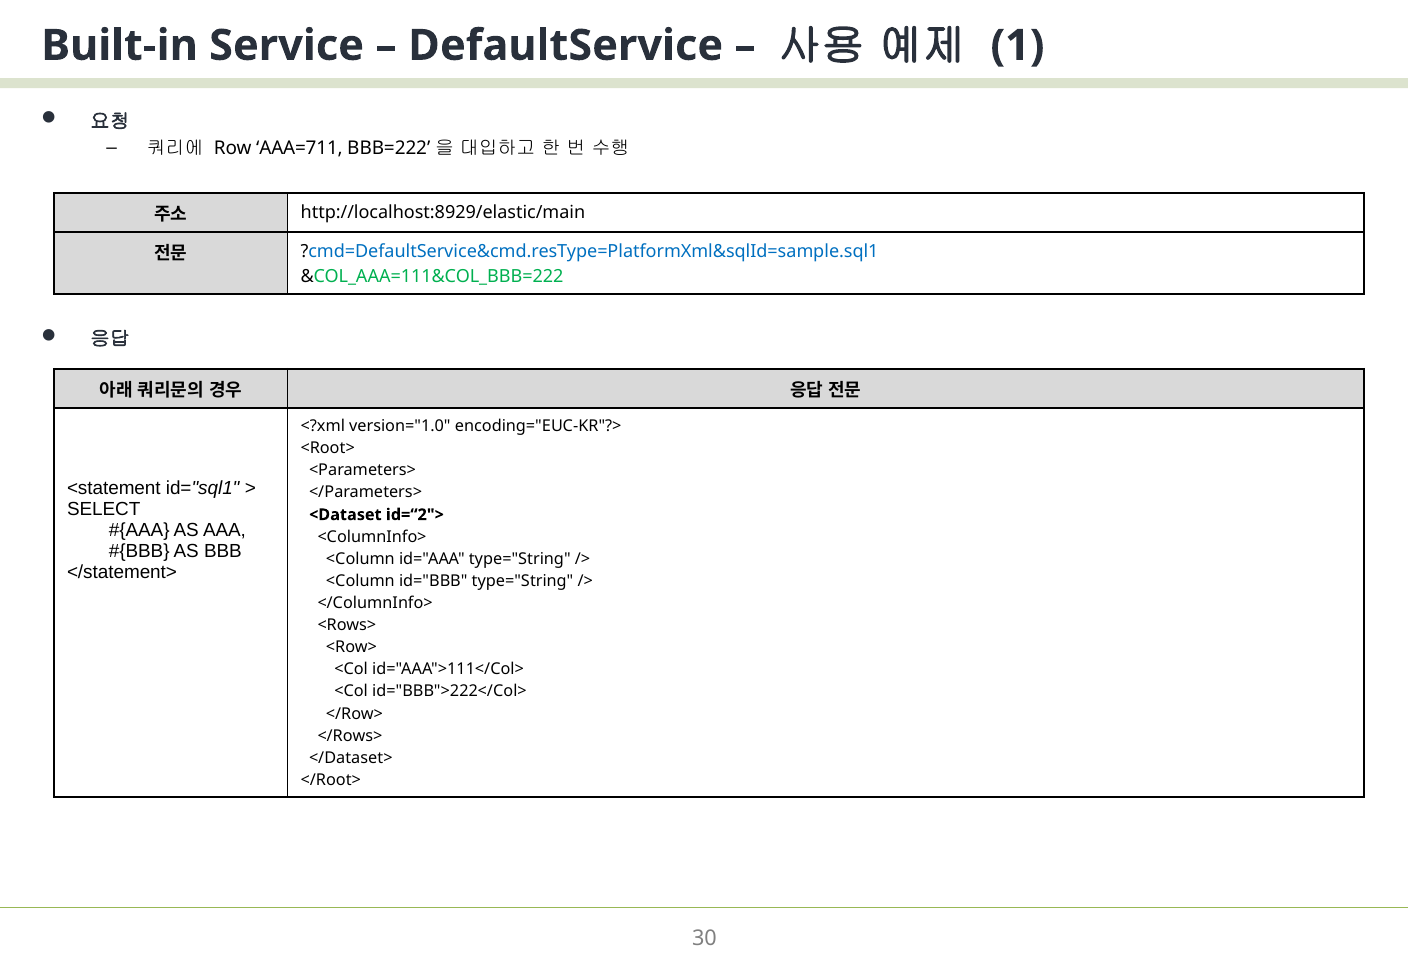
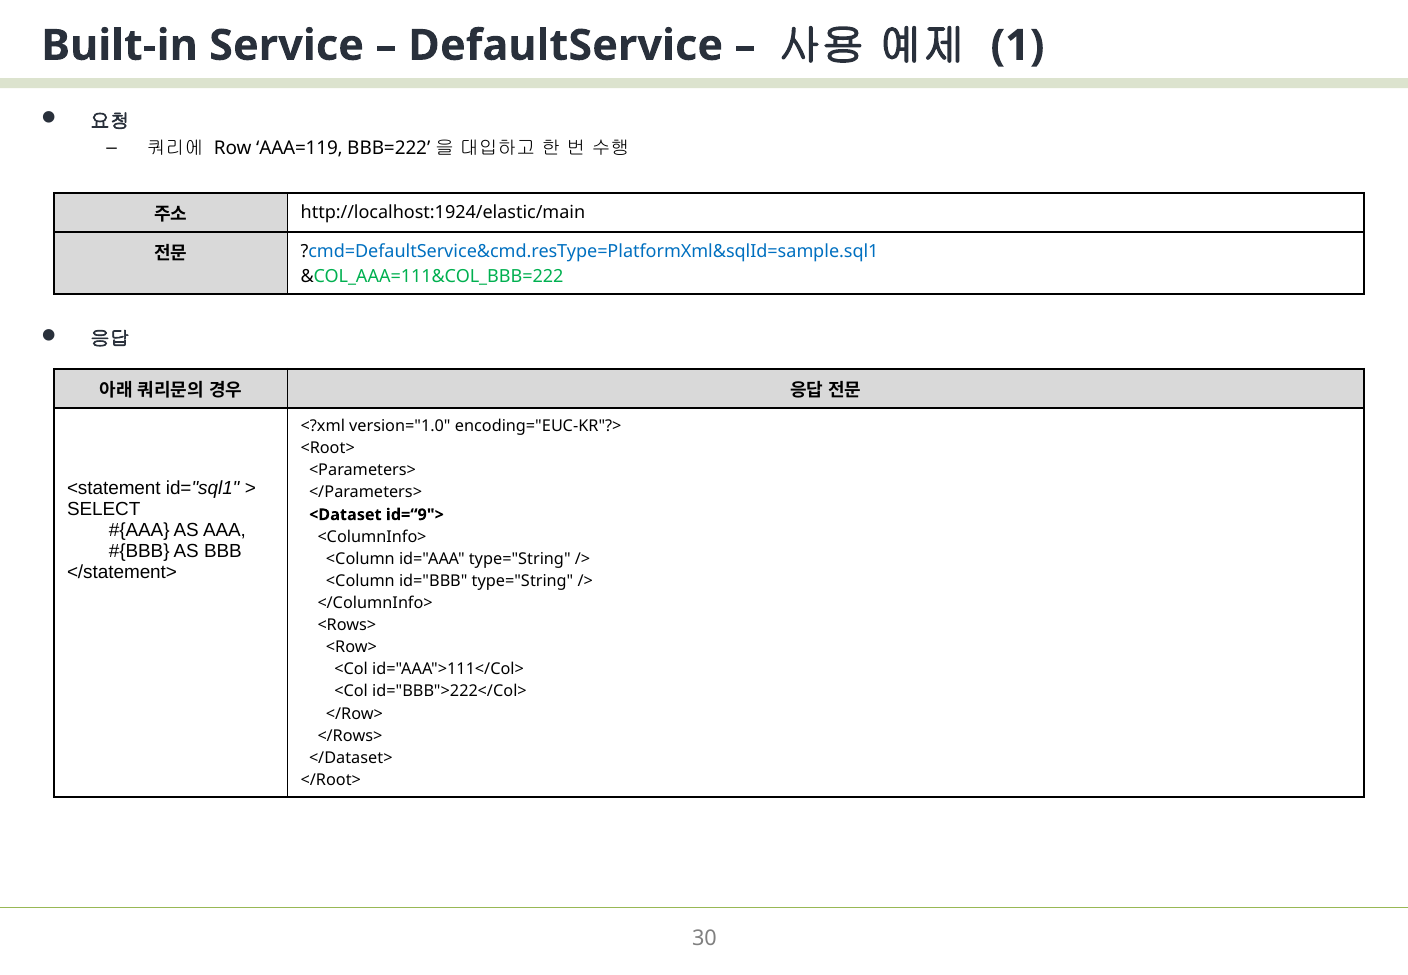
AAA=711: AAA=711 -> AAA=119
http://localhost:8929/elastic/main: http://localhost:8929/elastic/main -> http://localhost:1924/elastic/main
id=“2">: id=“2"> -> id=“9">
